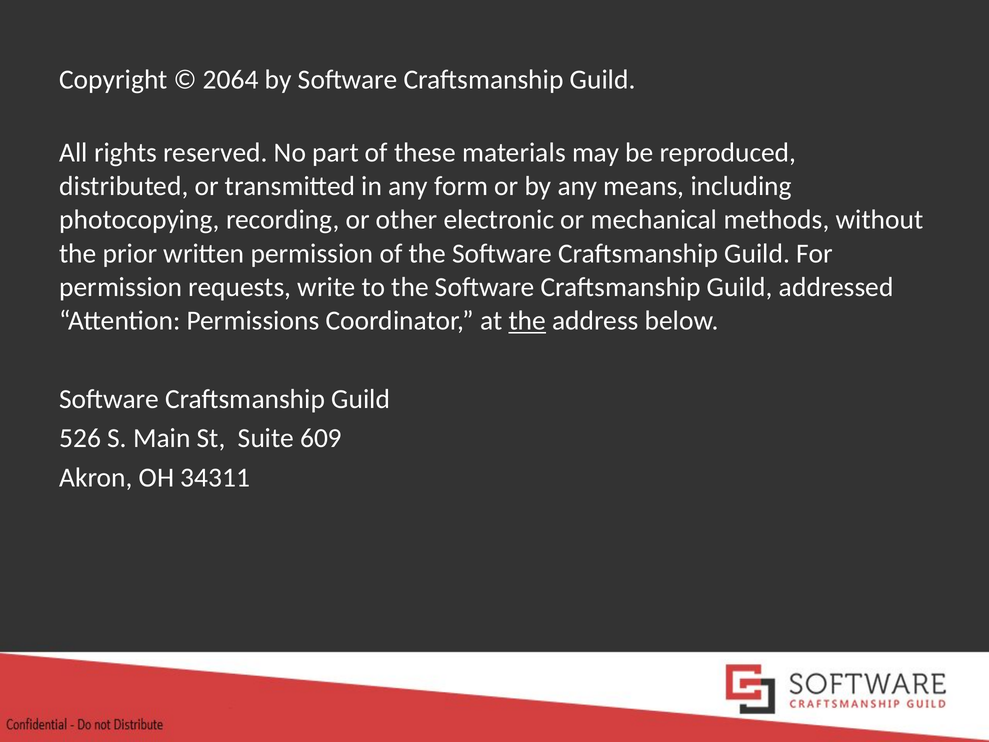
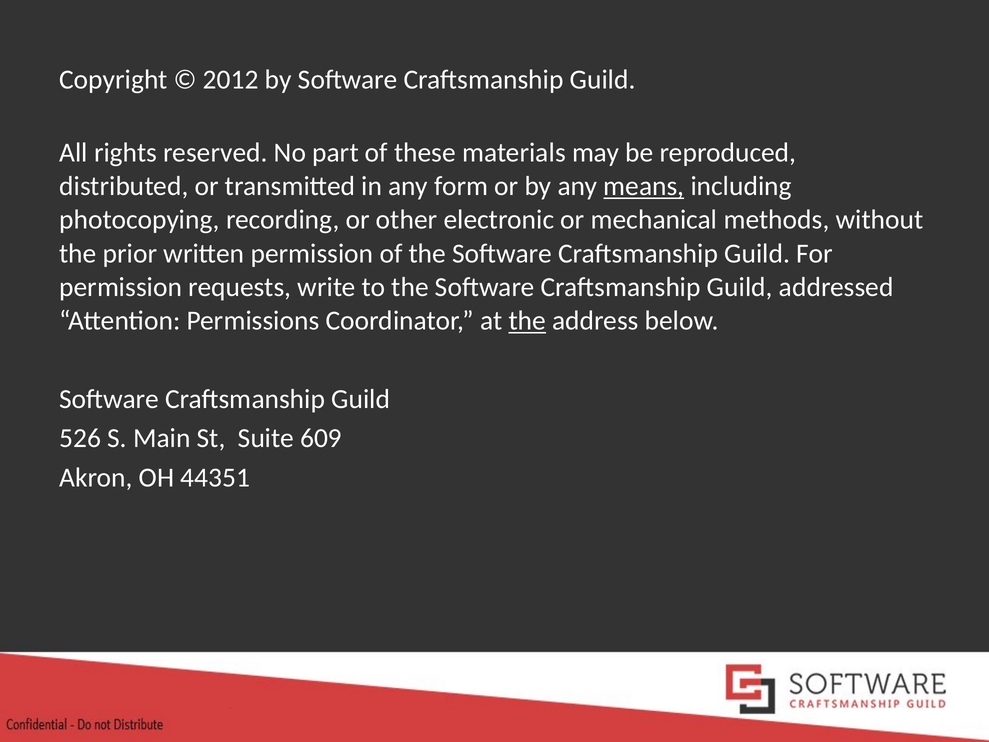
2064: 2064 -> 2012
means underline: none -> present
34311: 34311 -> 44351
